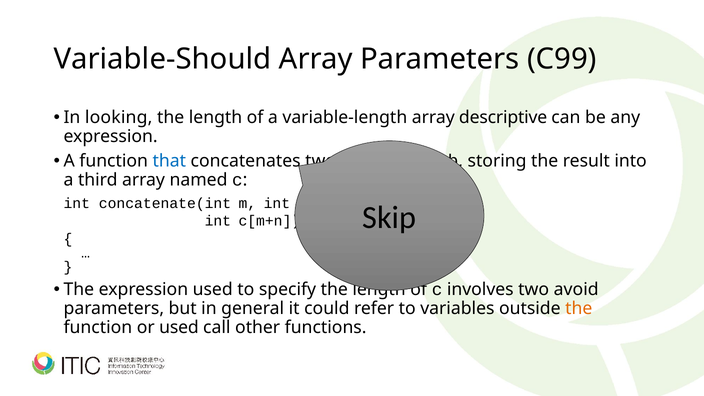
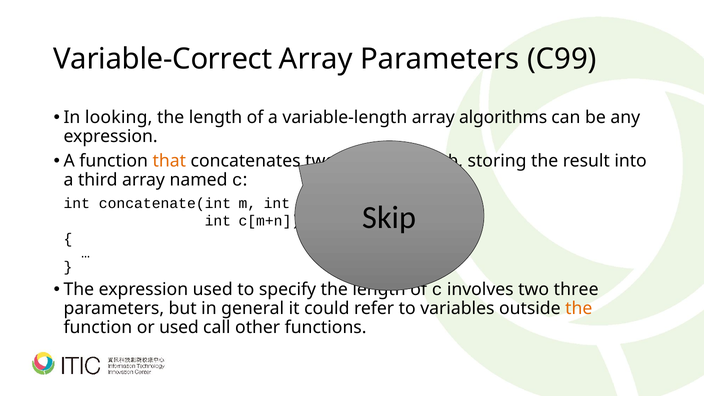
Variable-Should: Variable-Should -> Variable-Correct
descriptive: descriptive -> algorithms
that colour: blue -> orange
avoid: avoid -> three
